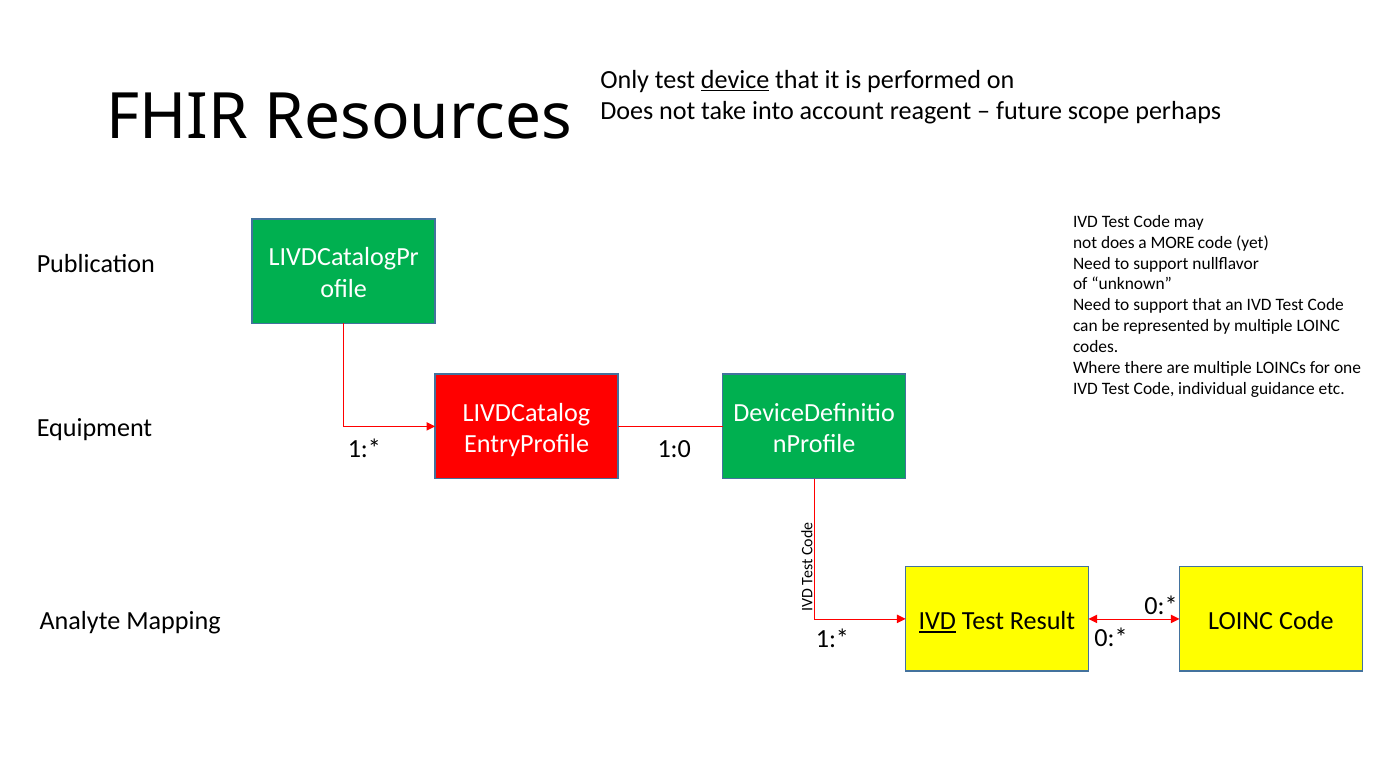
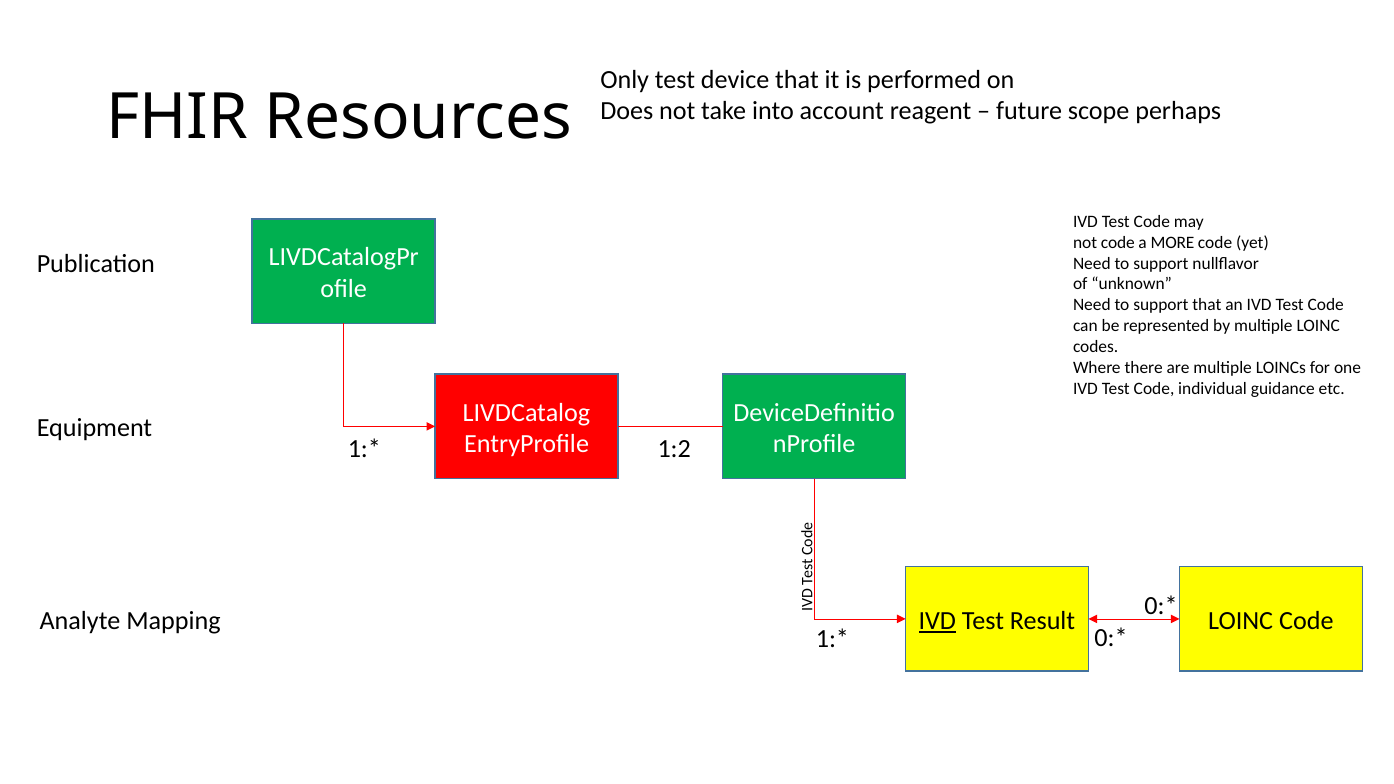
device underline: present -> none
not does: does -> code
1:0: 1:0 -> 1:2
